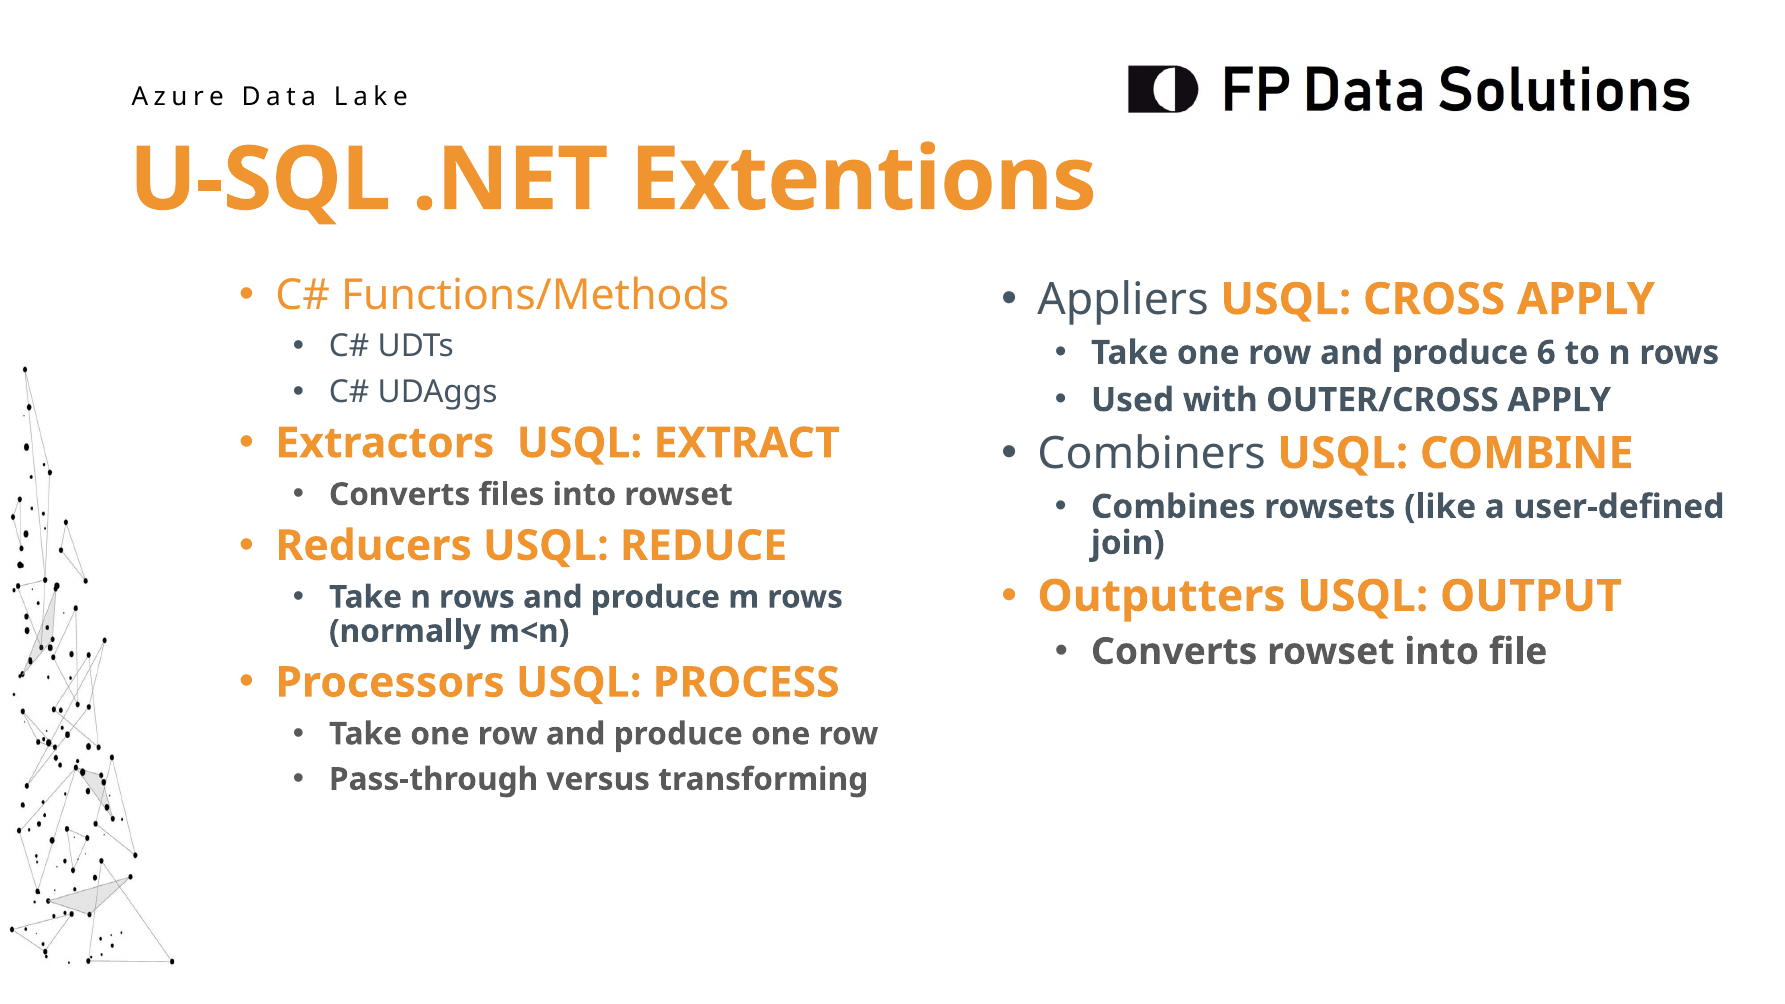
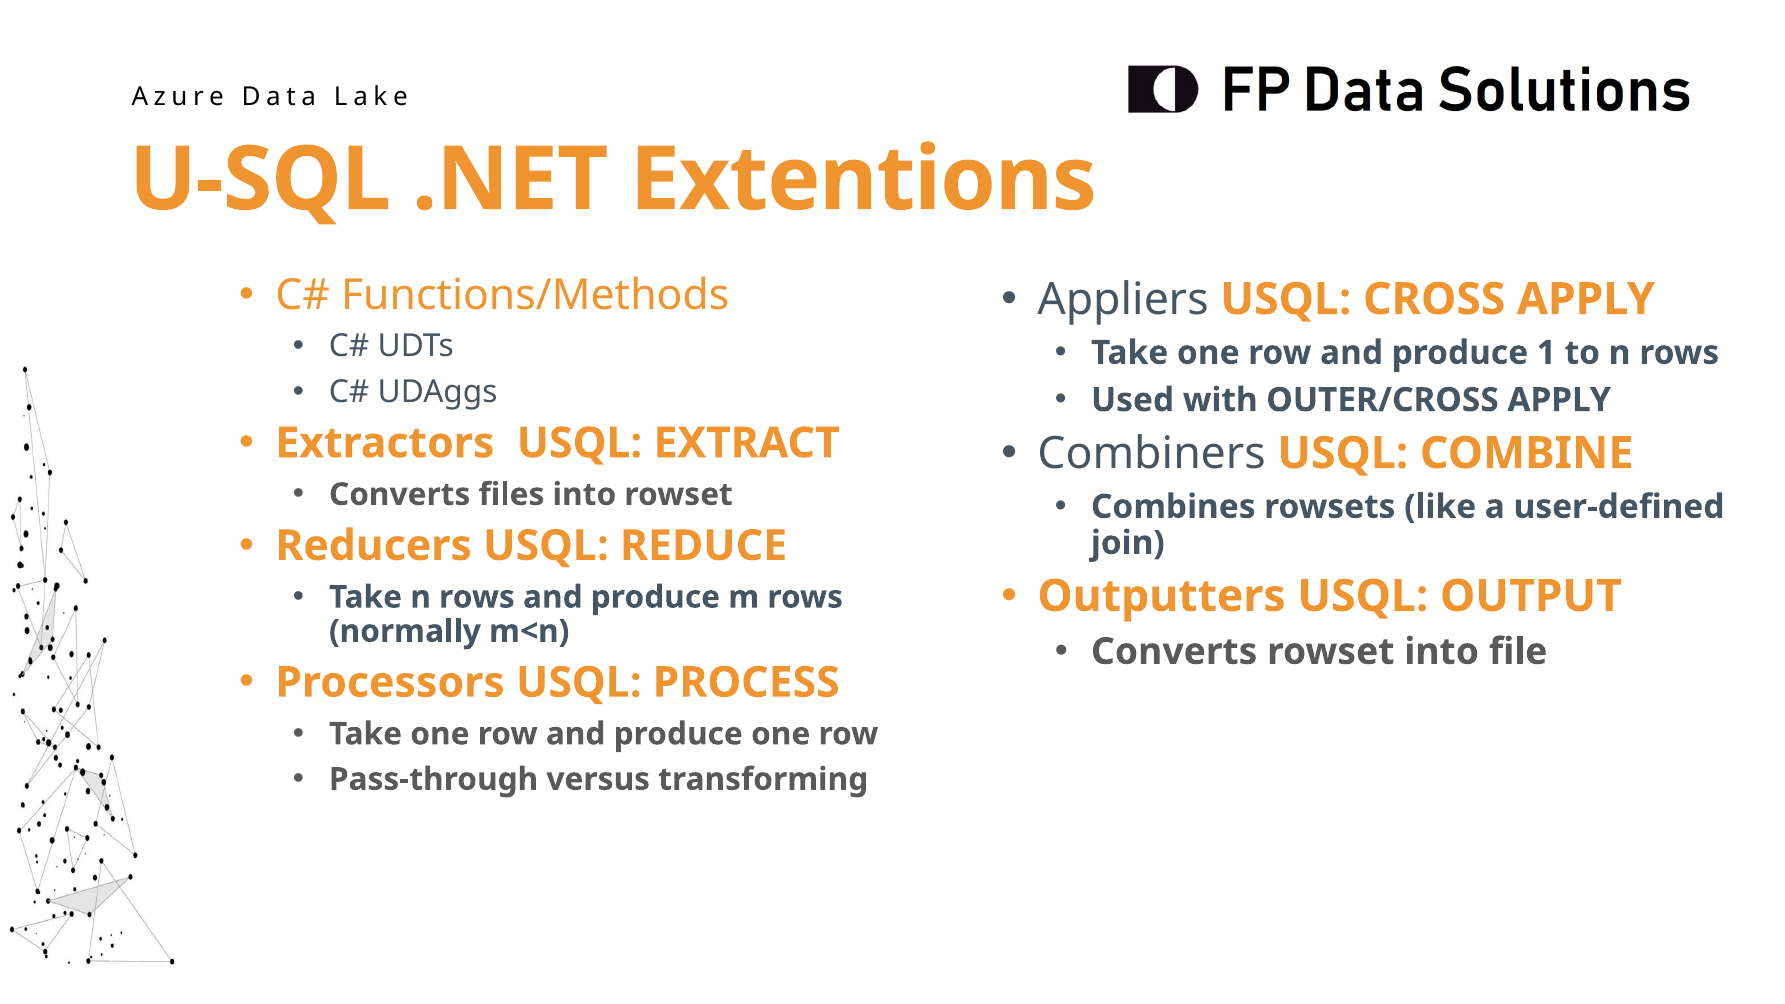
6: 6 -> 1
